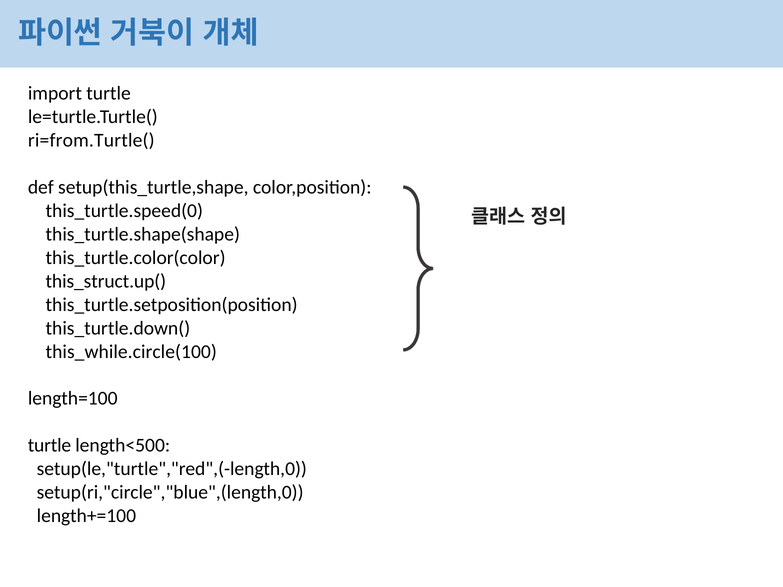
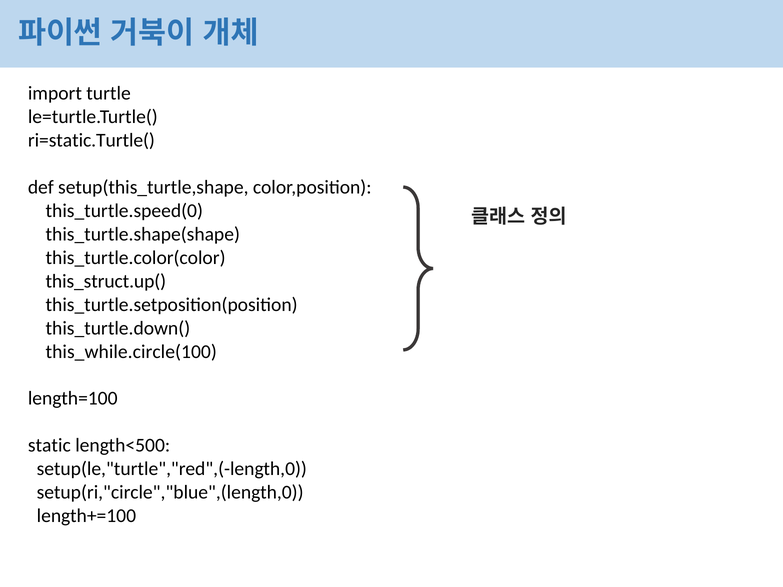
ri=from.Turtle(: ri=from.Turtle( -> ri=static.Turtle(
turtle at (49, 446): turtle -> static
